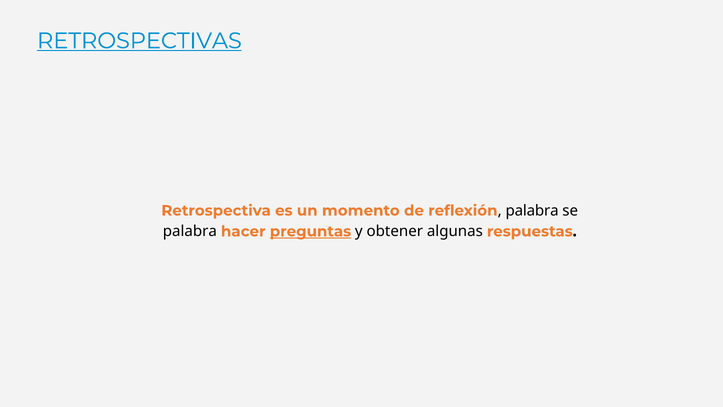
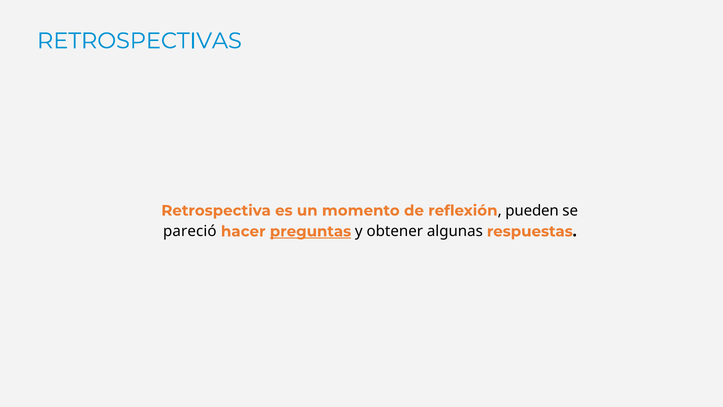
RETROSPECTIVAS underline: present -> none
reflexión palabra: palabra -> pueden
palabra at (190, 231): palabra -> pareció
